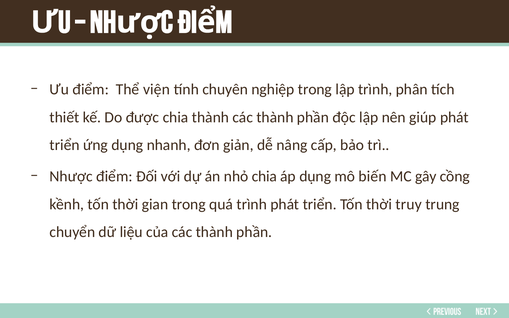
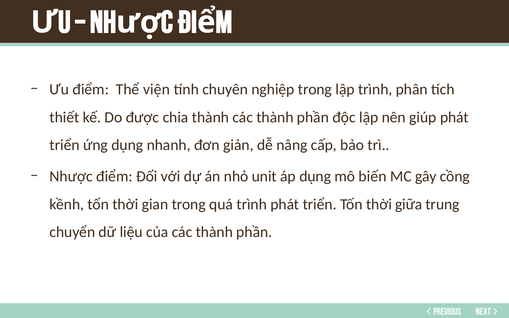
nhỏ chia: chia -> unit
truy: truy -> giữa
